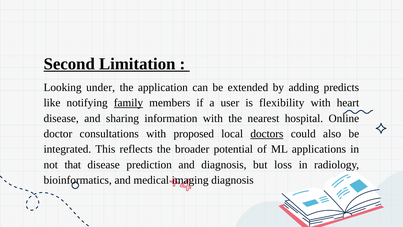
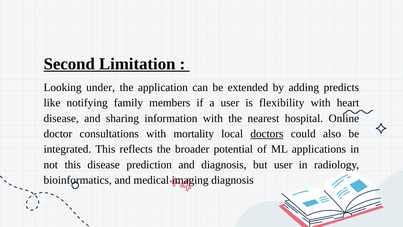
family underline: present -> none
proposed: proposed -> mortality
not that: that -> this
but loss: loss -> user
